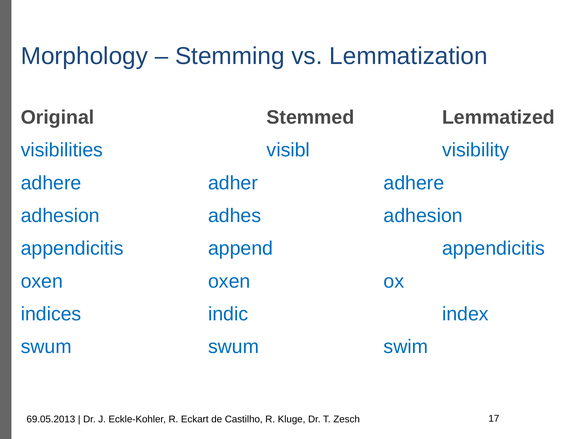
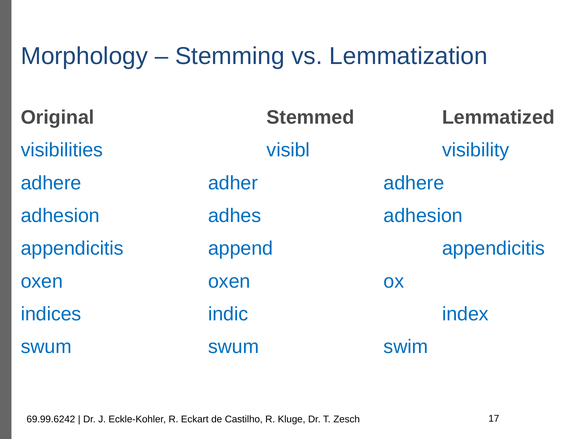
69.05.2013: 69.05.2013 -> 69.99.6242
